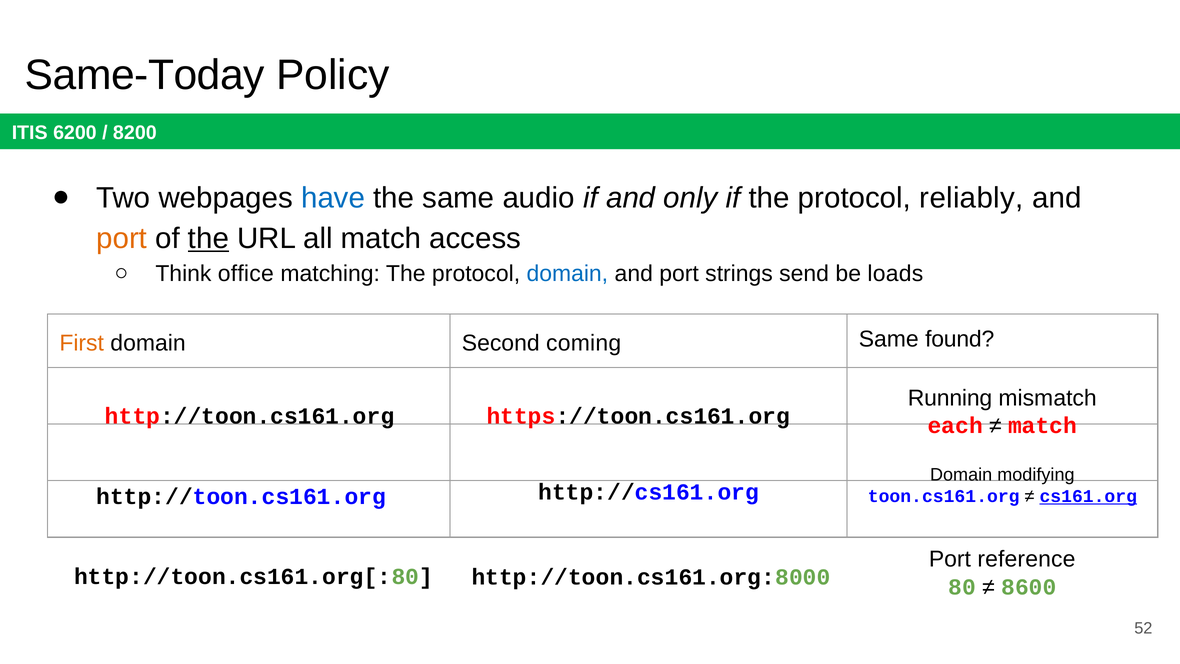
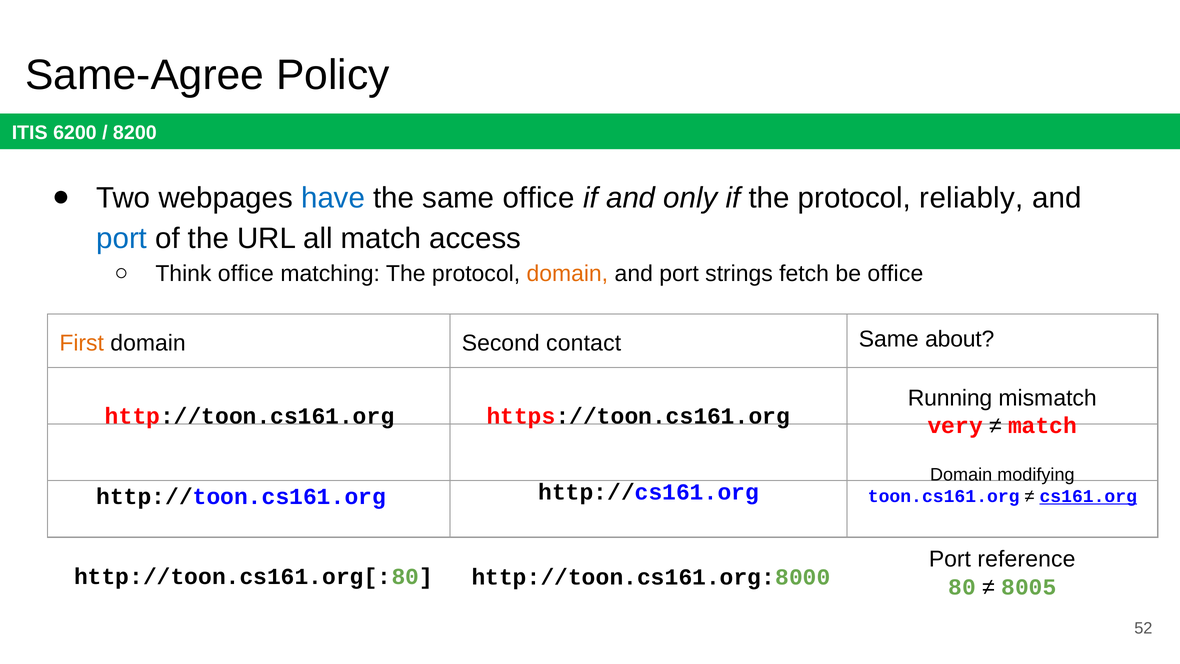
Same-Today: Same-Today -> Same-Agree
same audio: audio -> office
port at (122, 238) colour: orange -> blue
the at (208, 238) underline: present -> none
domain at (567, 274) colour: blue -> orange
send: send -> fetch
be loads: loads -> office
coming: coming -> contact
found: found -> about
each: each -> very
8600: 8600 -> 8005
